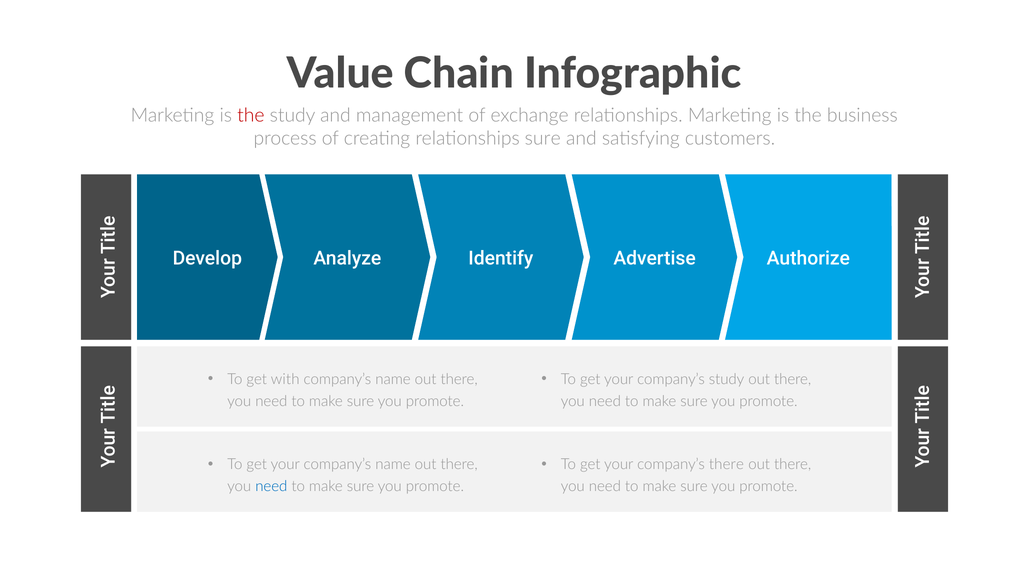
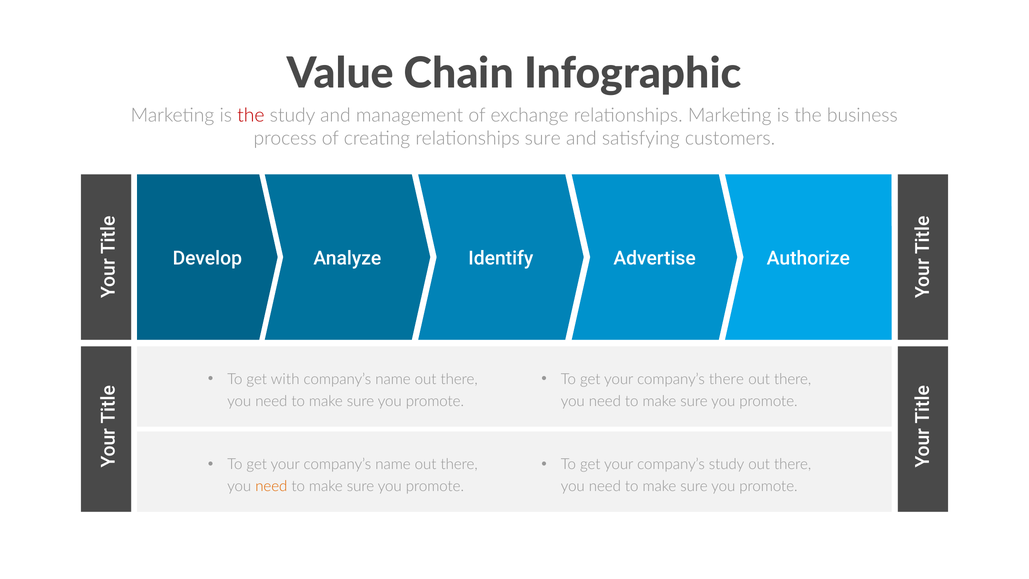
company’s study: study -> there
company’s there: there -> study
need at (271, 486) colour: blue -> orange
